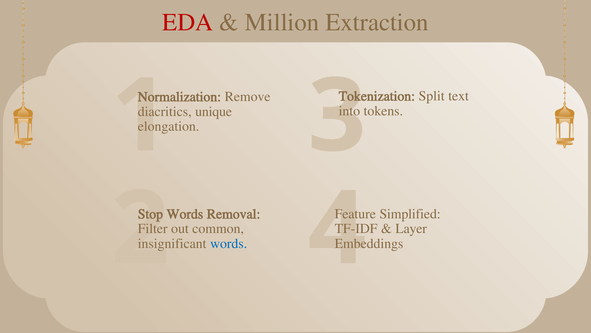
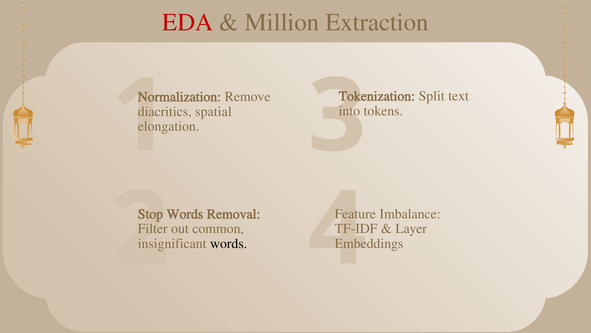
unique: unique -> spatial
Simplified: Simplified -> Imbalance
words at (229, 244) colour: blue -> black
